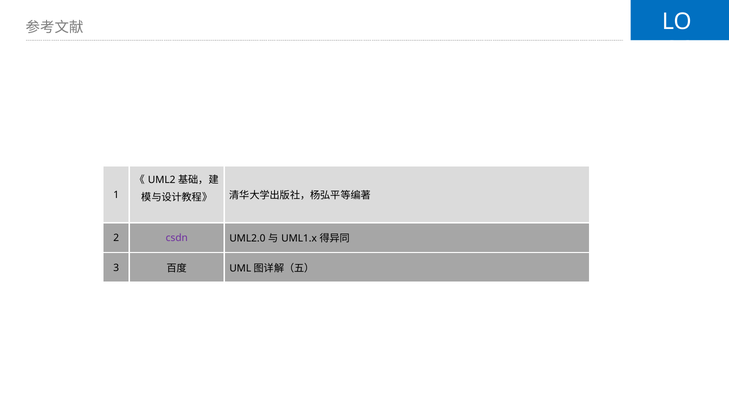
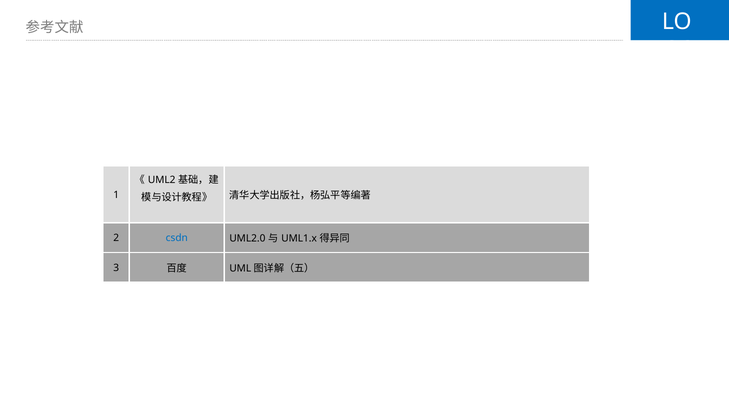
csdn colour: purple -> blue
